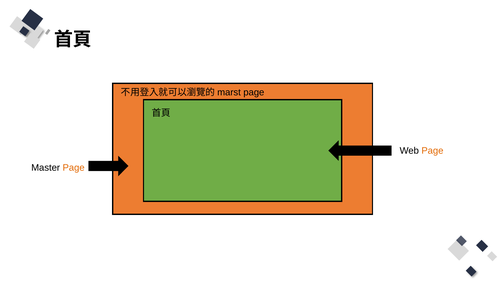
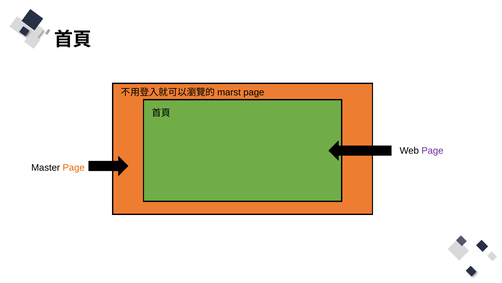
Page at (432, 150) colour: orange -> purple
